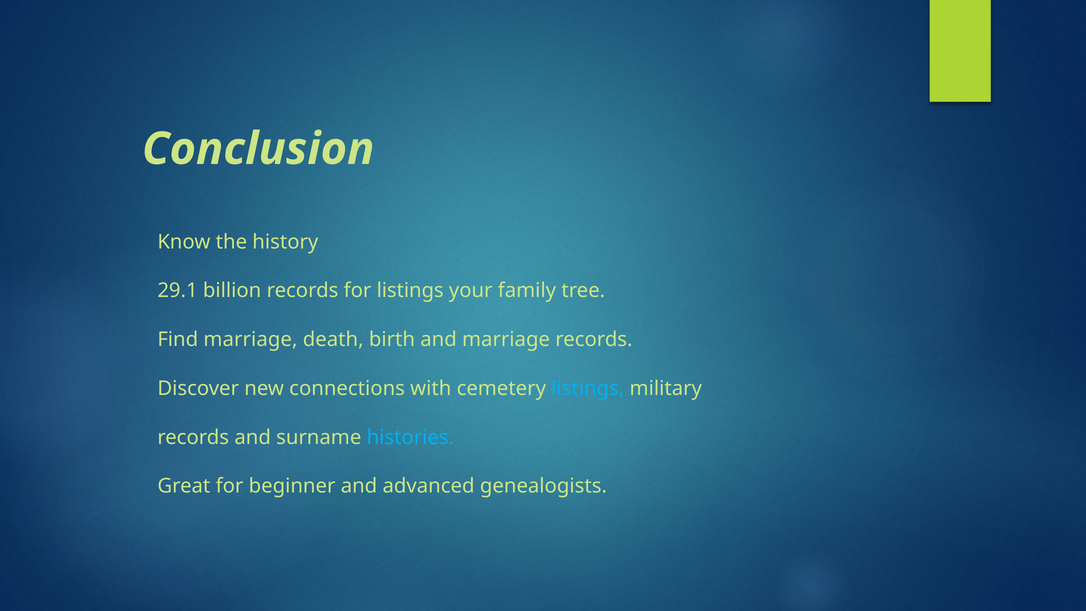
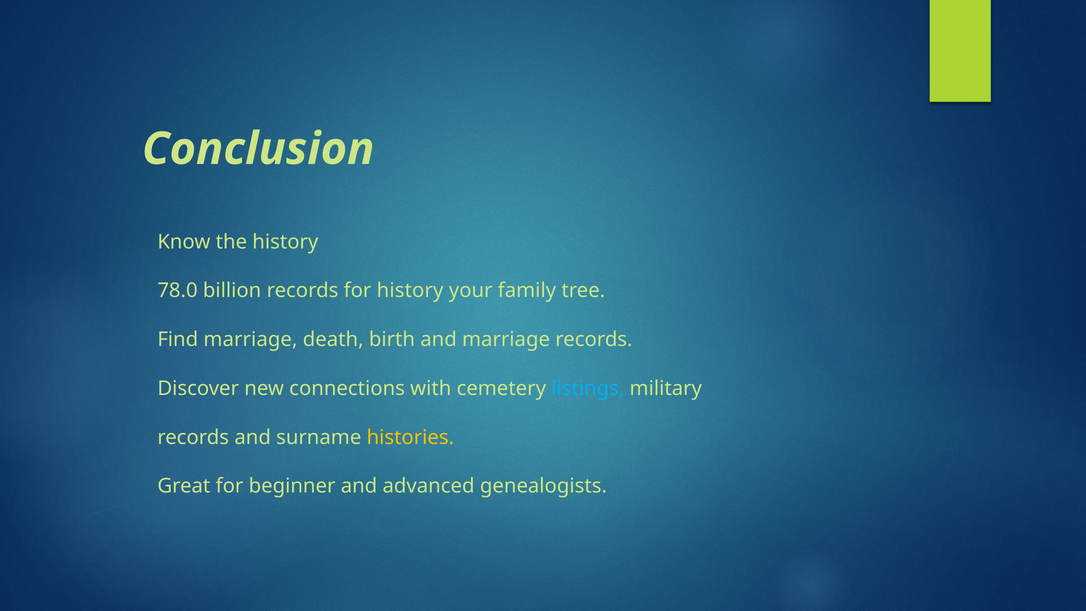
29.1: 29.1 -> 78.0
for listings: listings -> history
histories colour: light blue -> yellow
